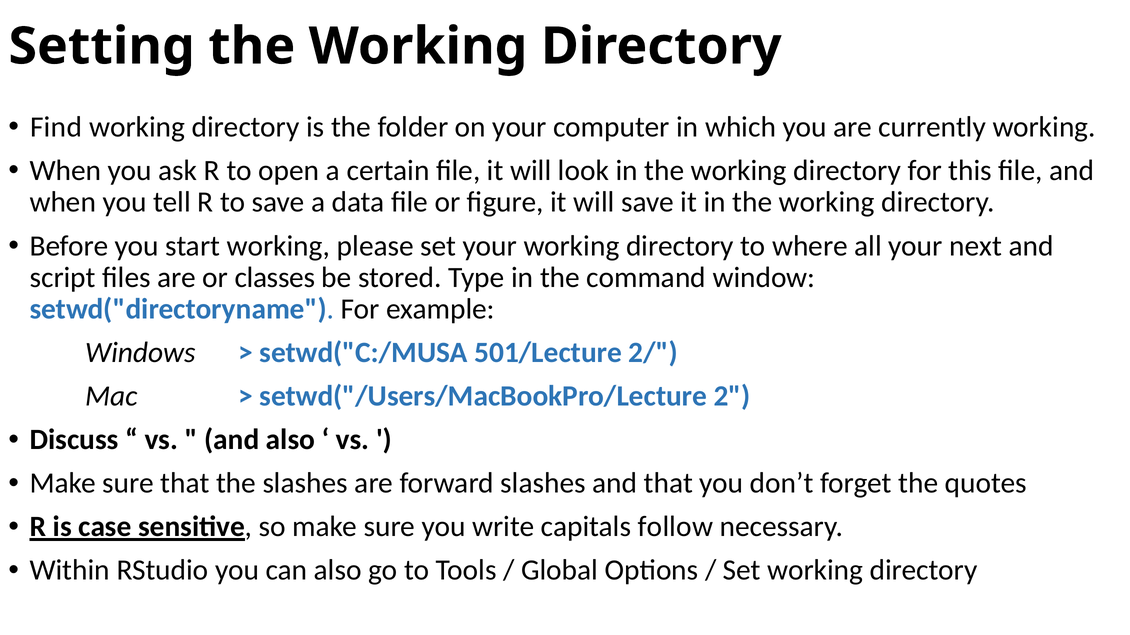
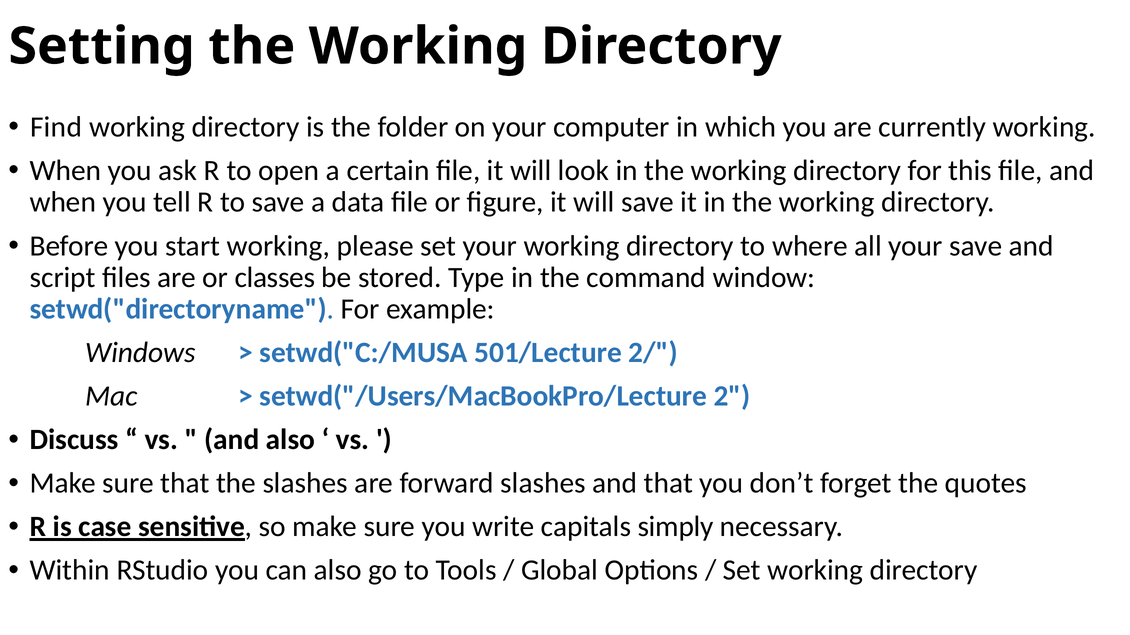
your next: next -> save
follow: follow -> simply
